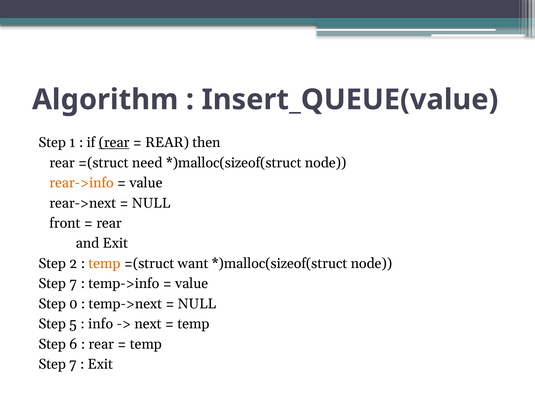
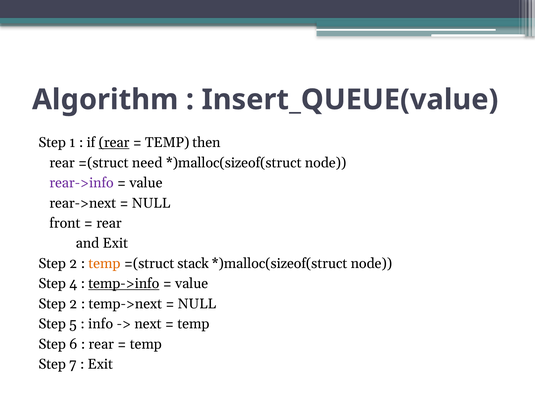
REAR at (167, 143): REAR -> TEMP
rear->info colour: orange -> purple
want: want -> stack
7 at (73, 284): 7 -> 4
temp->info underline: none -> present
0 at (73, 304): 0 -> 2
